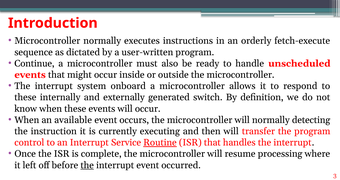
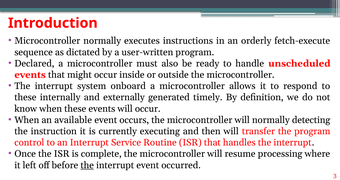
Continue: Continue -> Declared
switch: switch -> timely
Routine underline: present -> none
